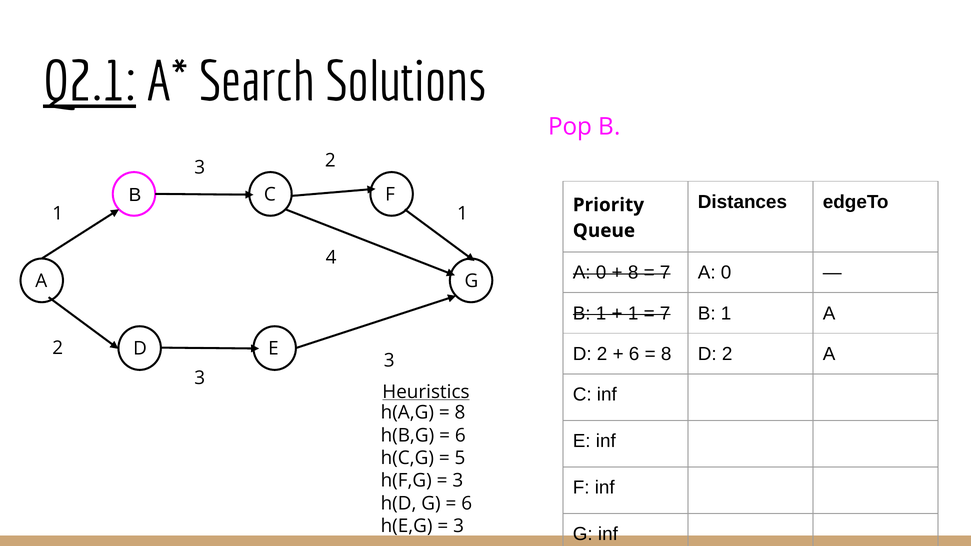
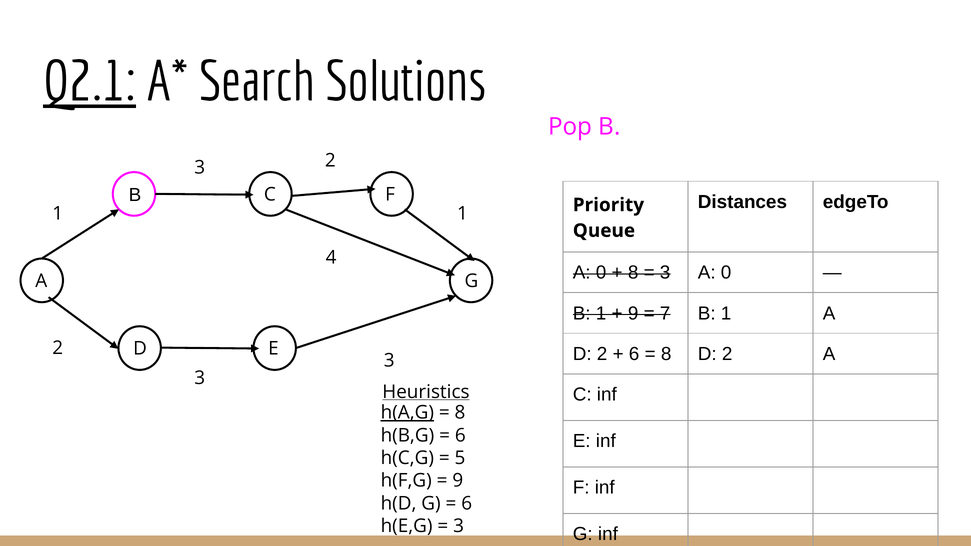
7 at (665, 273): 7 -> 3
1 at (633, 313): 1 -> 9
h(A,G underline: none -> present
3 at (458, 481): 3 -> 9
